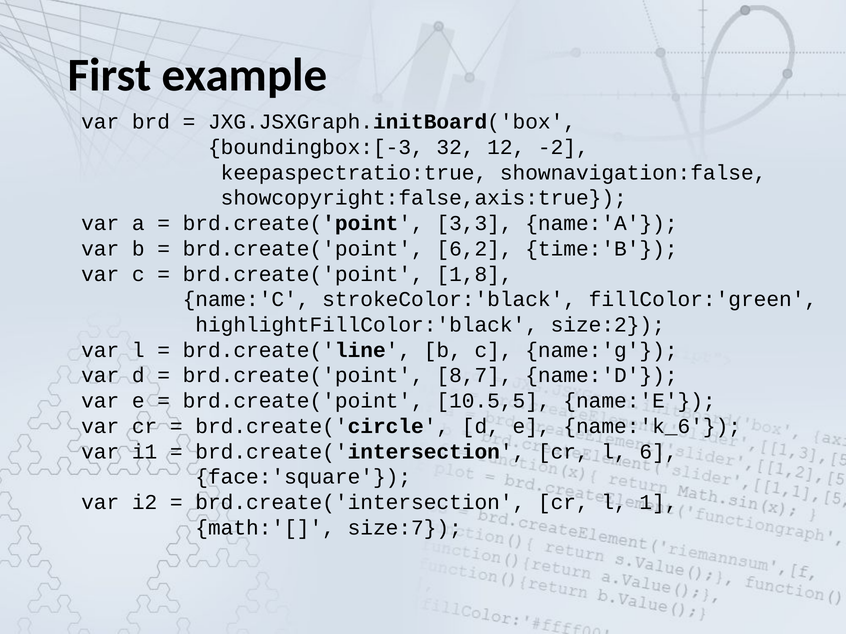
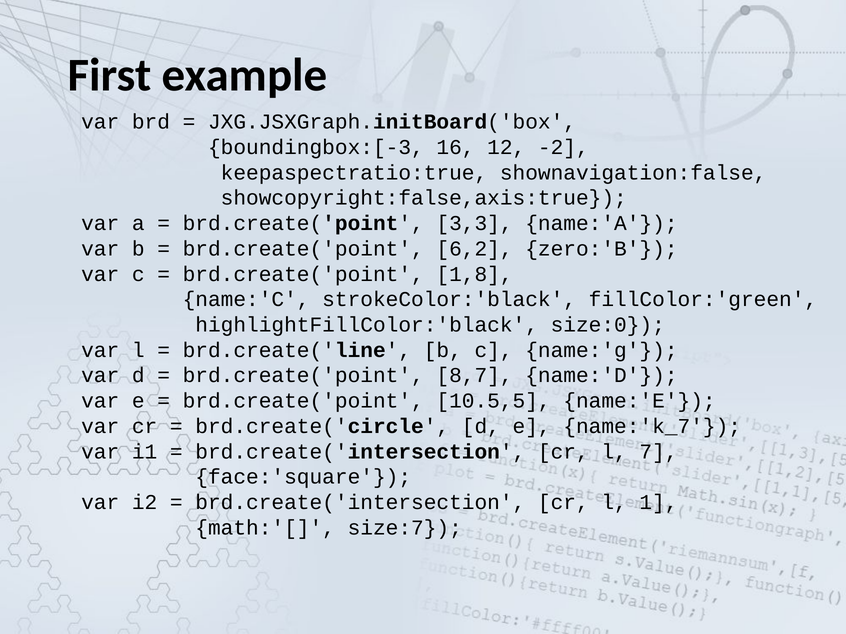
32: 32 -> 16
time:'B: time:'B -> zero:'B
size:2: size:2 -> size:0
name:'k_6: name:'k_6 -> name:'k_7
6: 6 -> 7
